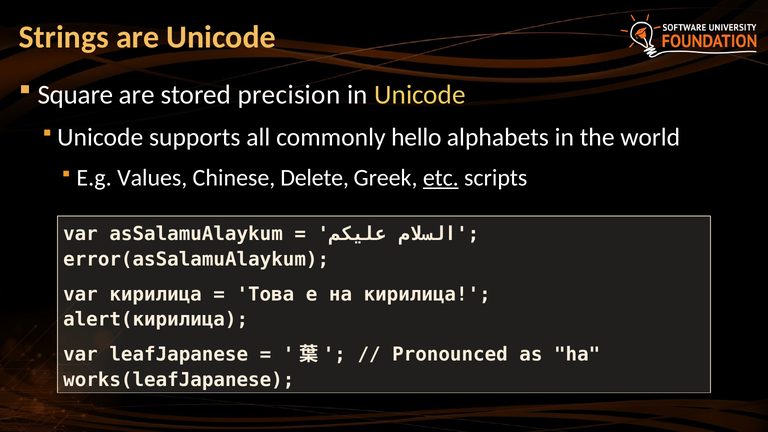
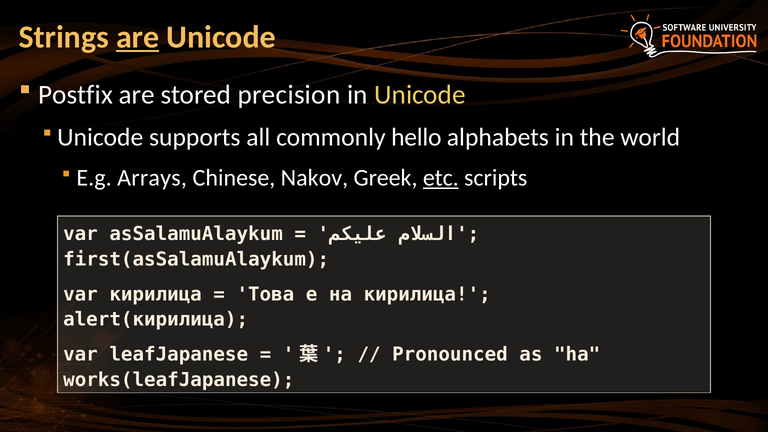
are at (138, 37) underline: none -> present
Square: Square -> Postfix
Values: Values -> Arrays
Delete: Delete -> Nakov
error(asSalamuAlaykum: error(asSalamuAlaykum -> first(asSalamuAlaykum
